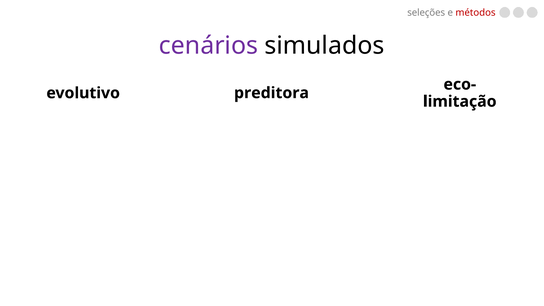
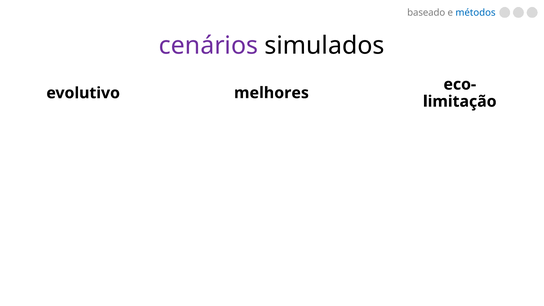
seleções: seleções -> baseado
métodos colour: red -> blue
preditora: preditora -> melhores
